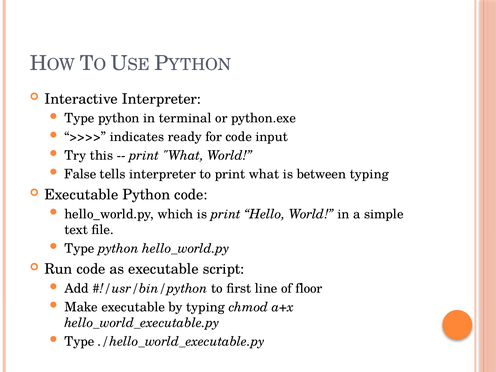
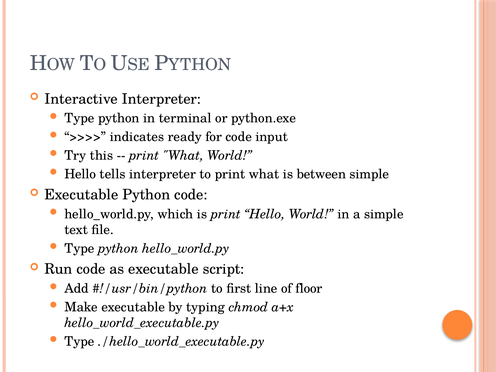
False at (80, 174): False -> Hello
between typing: typing -> simple
